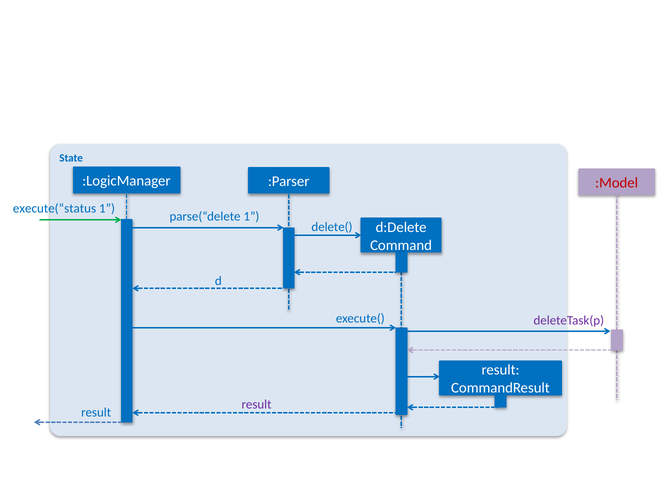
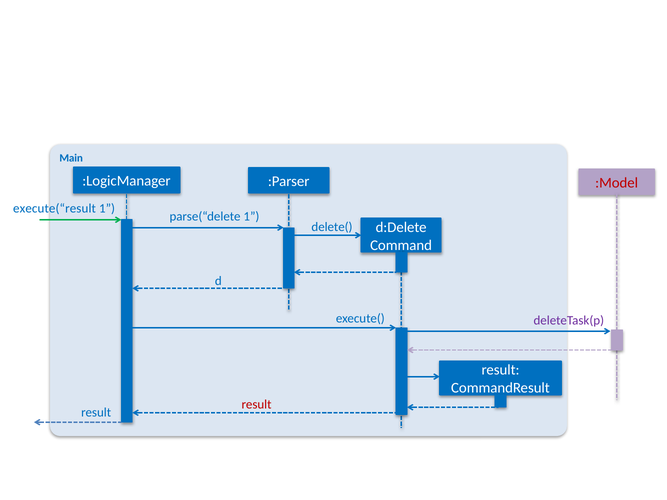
State: State -> Main
execute(“status: execute(“status -> execute(“result
result at (257, 405) colour: purple -> red
